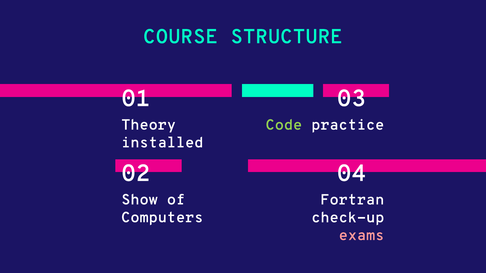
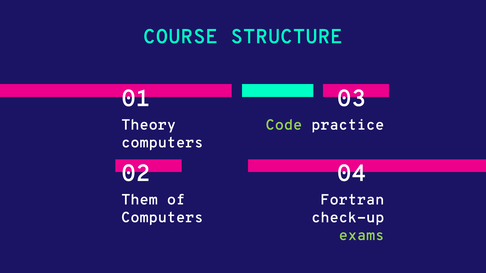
installed at (162, 143): installed -> computers
Show: Show -> Them
exams colour: pink -> light green
